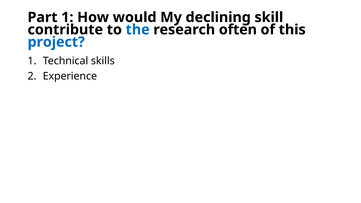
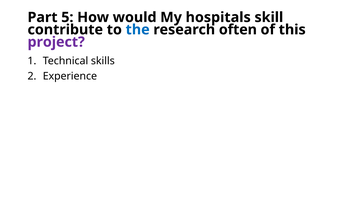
Part 1: 1 -> 5
declining: declining -> hospitals
project colour: blue -> purple
